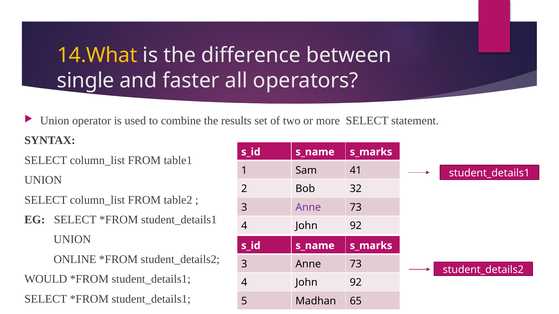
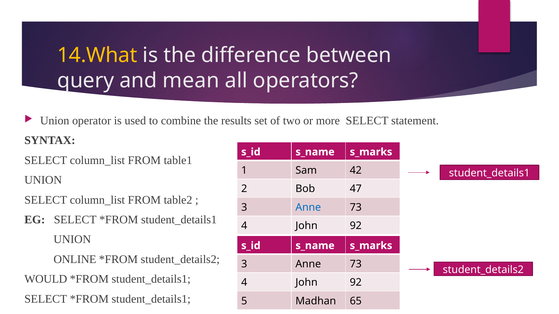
single: single -> query
faster: faster -> mean
41: 41 -> 42
32: 32 -> 47
Anne at (308, 208) colour: purple -> blue
